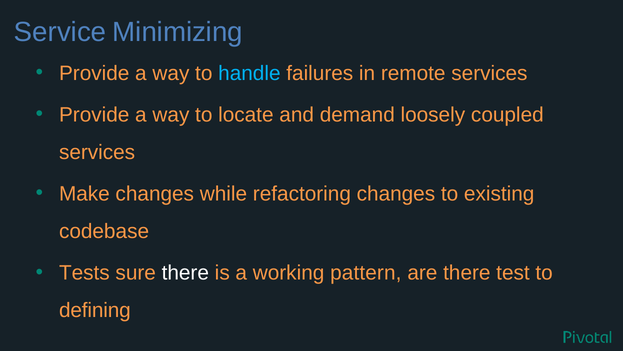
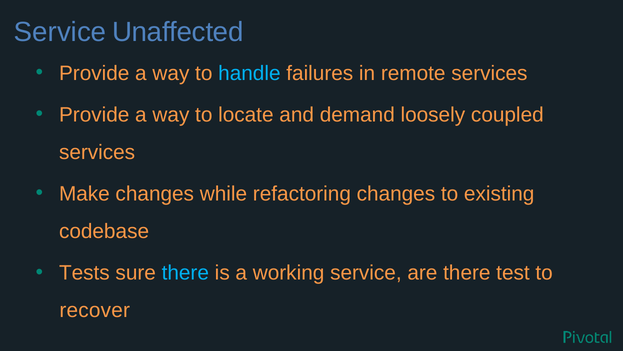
Minimizing: Minimizing -> Unaffected
there at (185, 272) colour: white -> light blue
working pattern: pattern -> service
defining: defining -> recover
